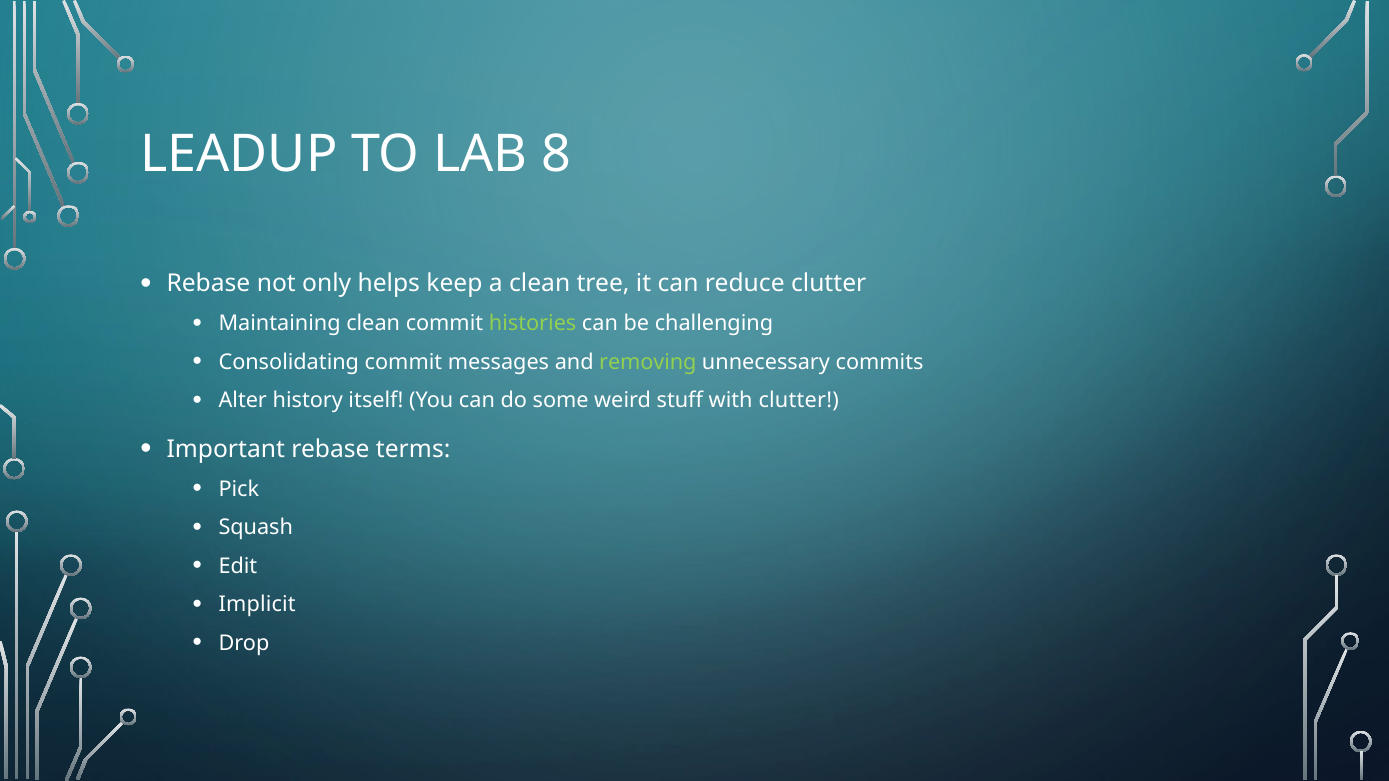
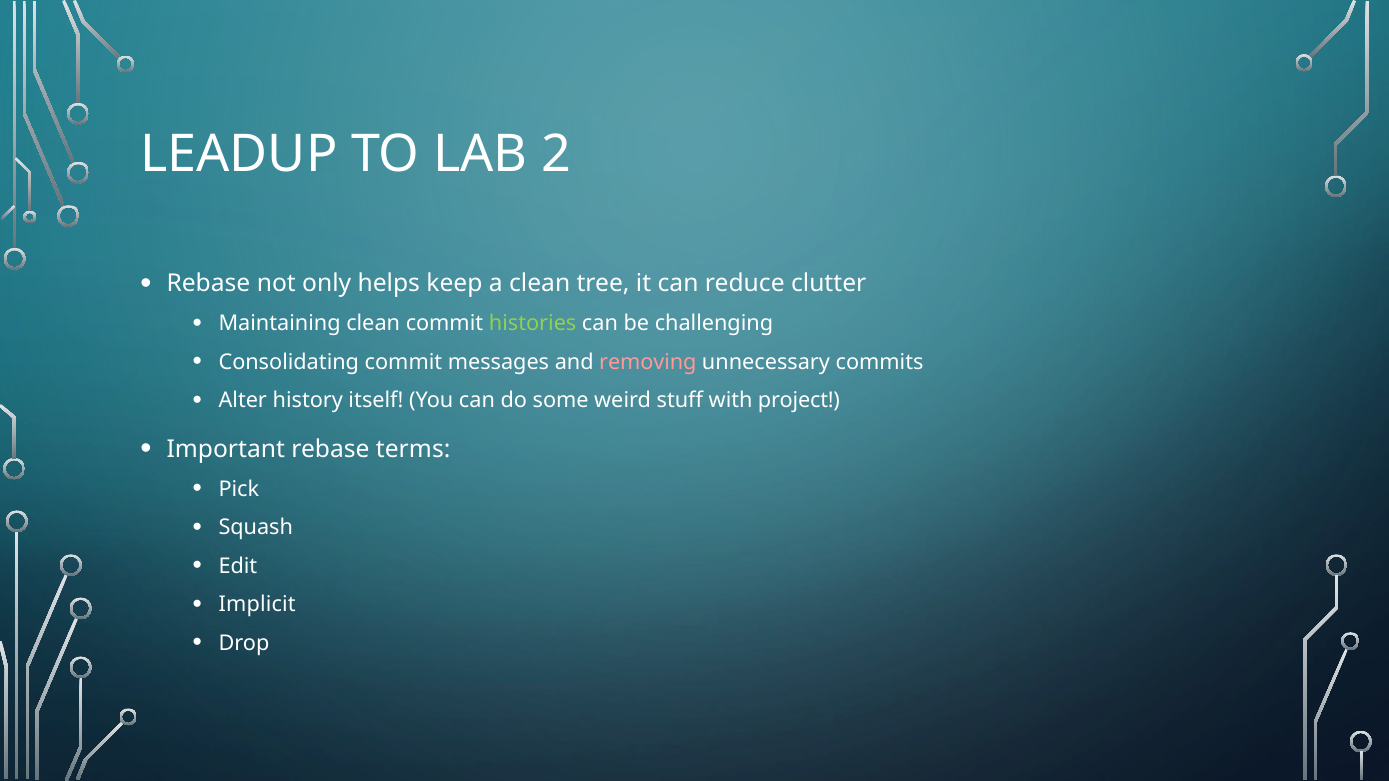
8: 8 -> 2
removing colour: light green -> pink
with clutter: clutter -> project
